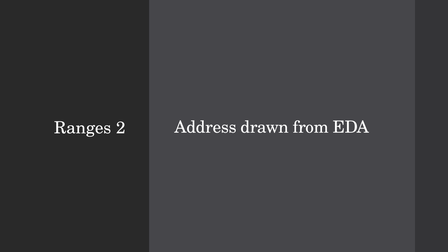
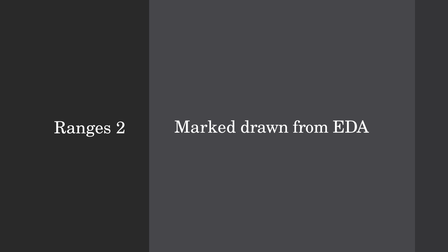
Address: Address -> Marked
